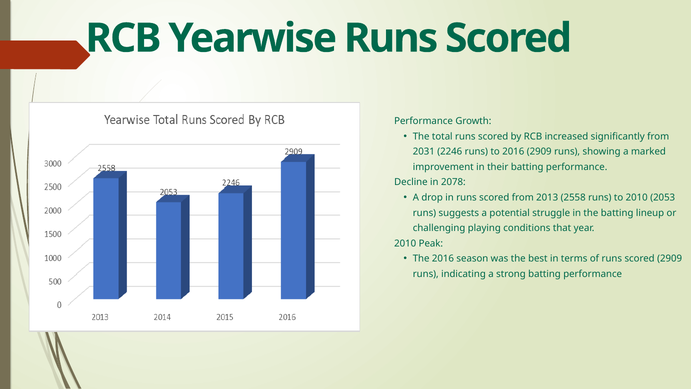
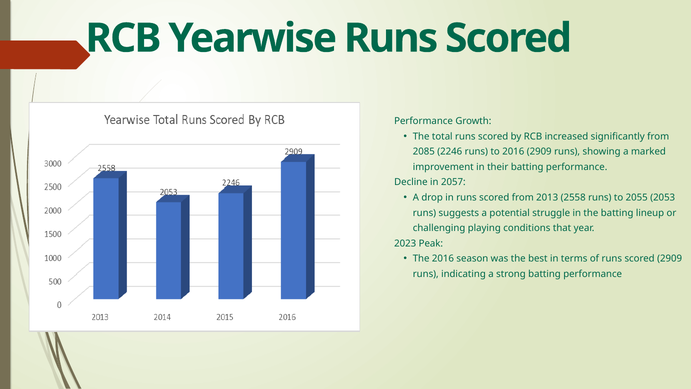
2031: 2031 -> 2085
2078: 2078 -> 2057
to 2010: 2010 -> 2055
2010 at (405, 243): 2010 -> 2023
